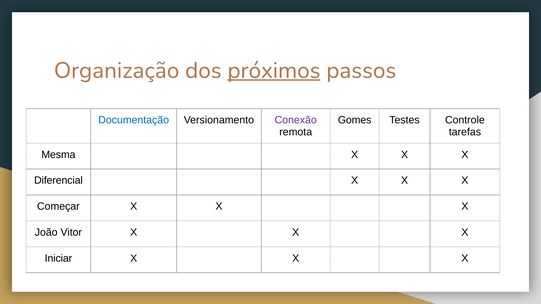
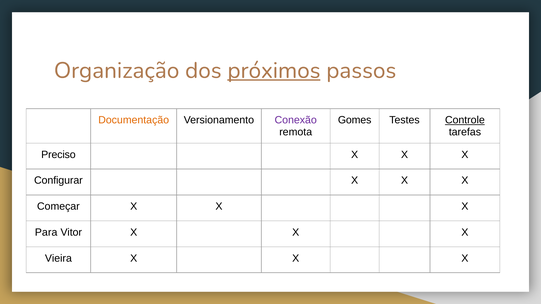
Documentação colour: blue -> orange
Controle underline: none -> present
Mesma: Mesma -> Preciso
Diferencial: Diferencial -> Configurar
João: João -> Para
Iniciar: Iniciar -> Vieira
